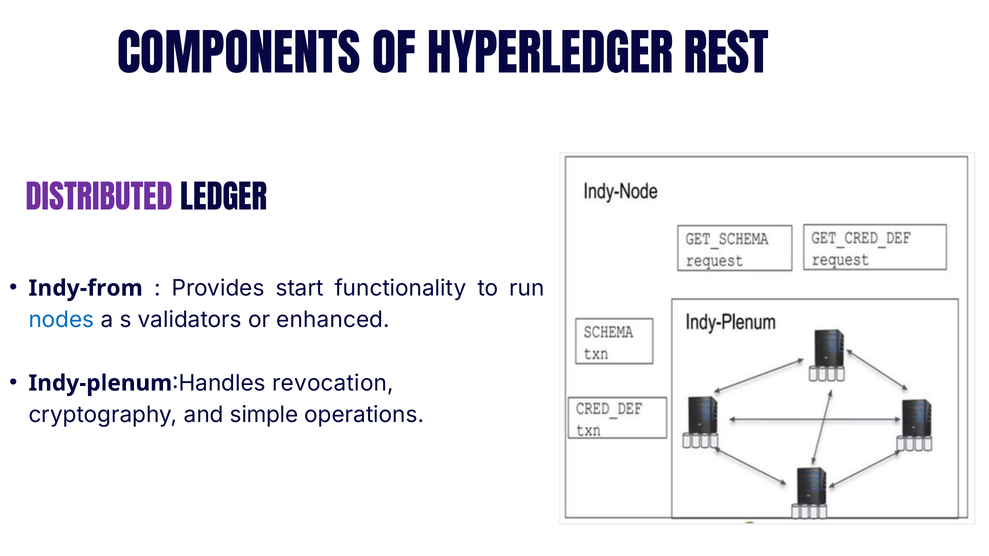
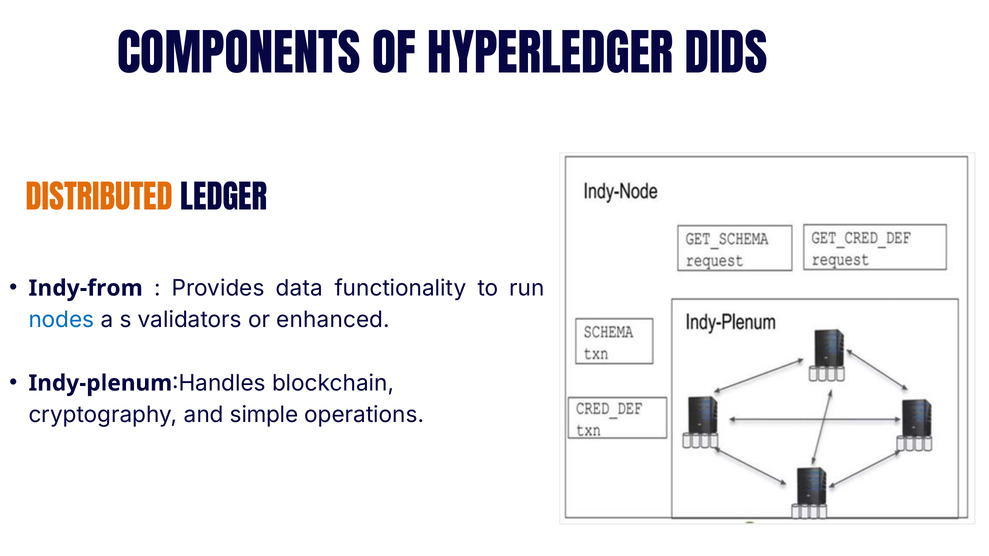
REST: REST -> DIDS
DISTRIBUTED colour: purple -> orange
start: start -> data
revocation: revocation -> blockchain
